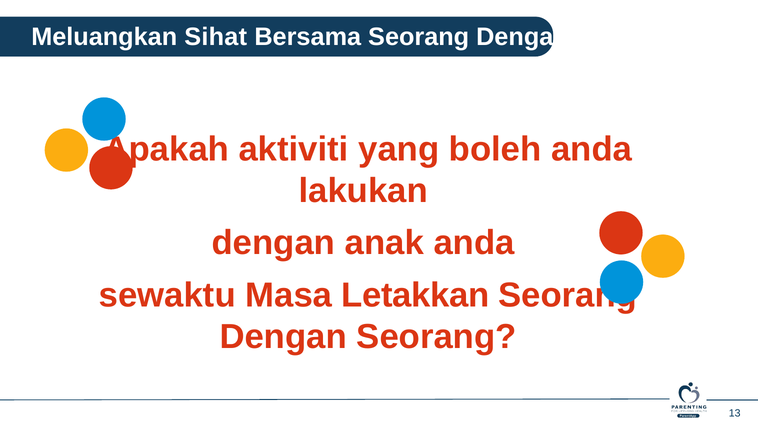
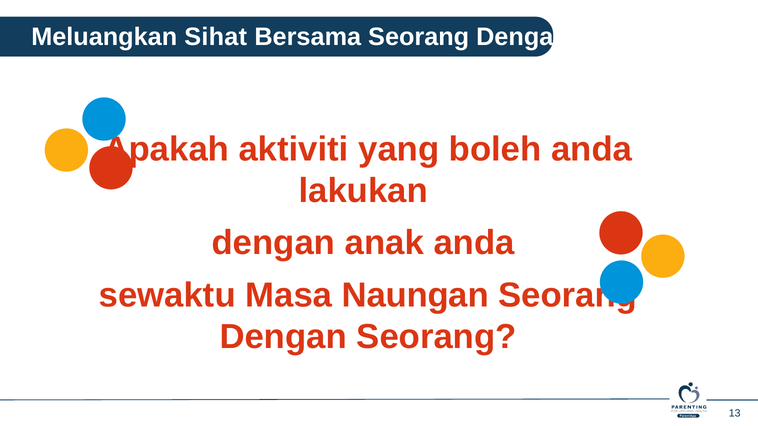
Letakkan: Letakkan -> Naungan
